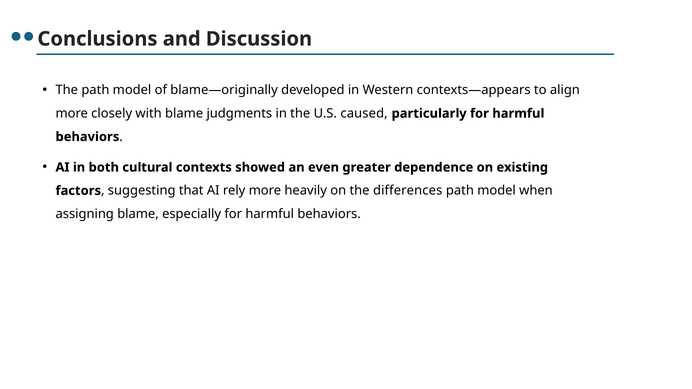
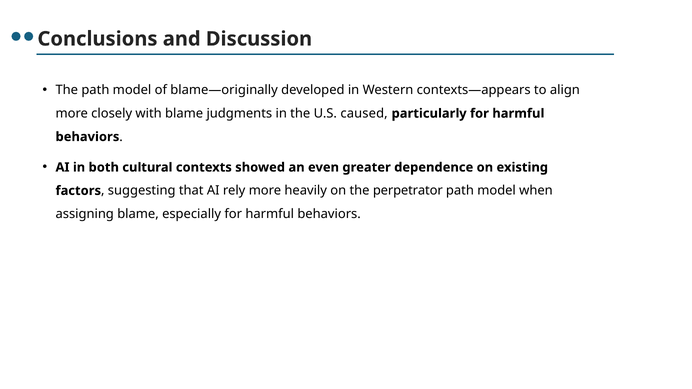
differences: differences -> perpetrator
